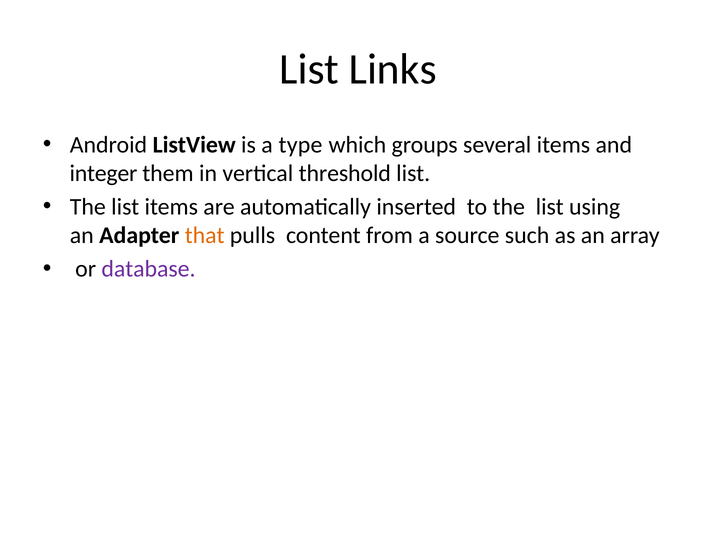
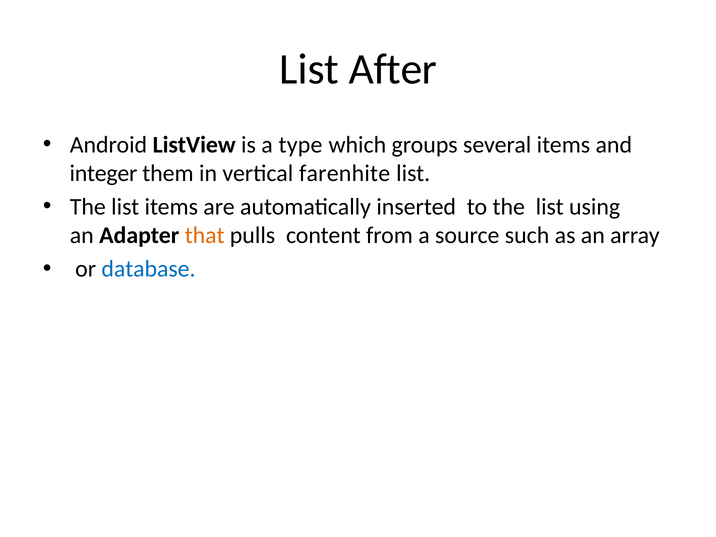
Links: Links -> After
threshold: threshold -> farenhite
database colour: purple -> blue
